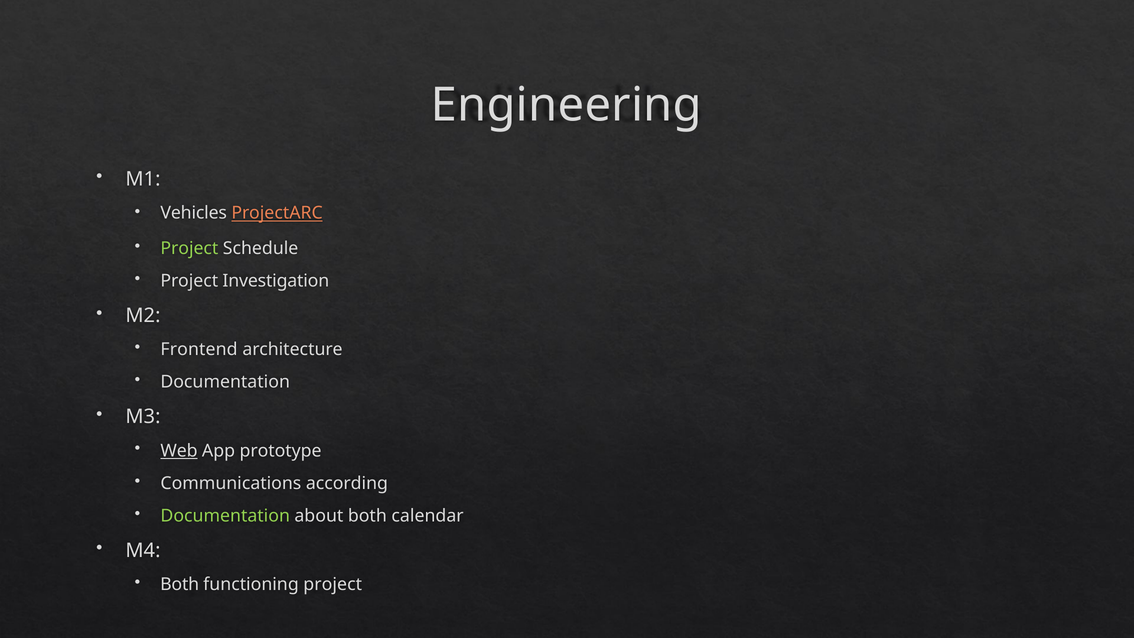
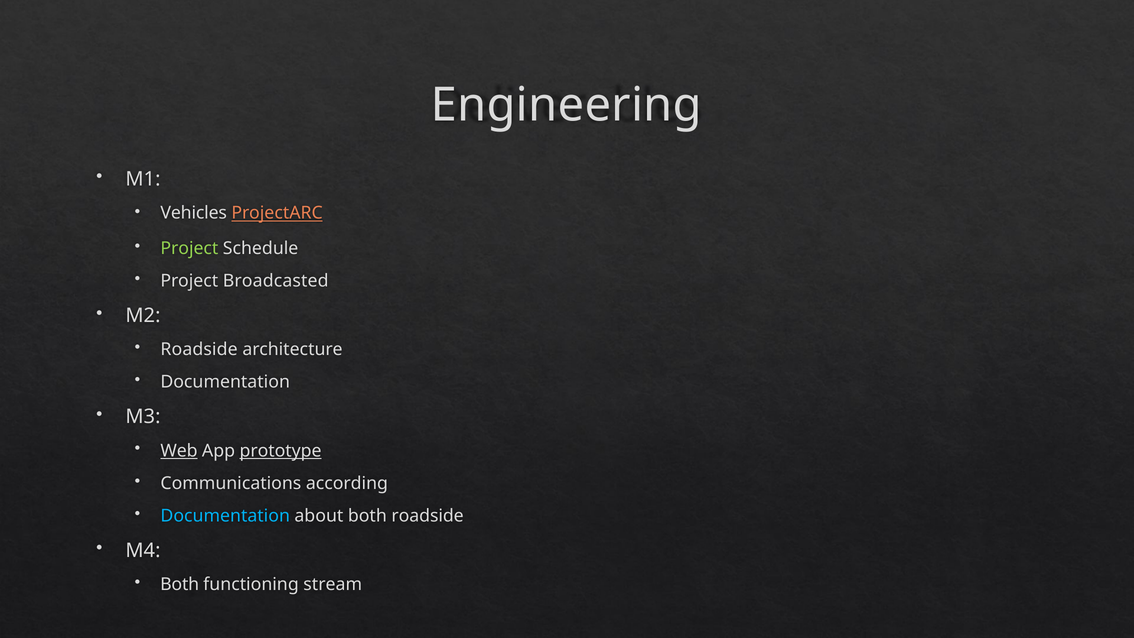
Investigation: Investigation -> Broadcasted
Frontend at (199, 349): Frontend -> Roadside
prototype underline: none -> present
Documentation at (225, 516) colour: light green -> light blue
both calendar: calendar -> roadside
functioning project: project -> stream
